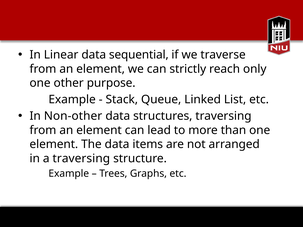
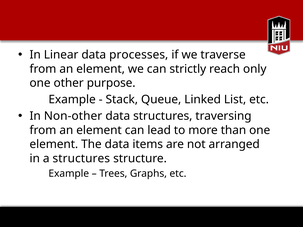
sequential: sequential -> processes
a traversing: traversing -> structures
